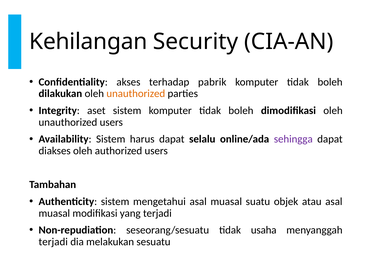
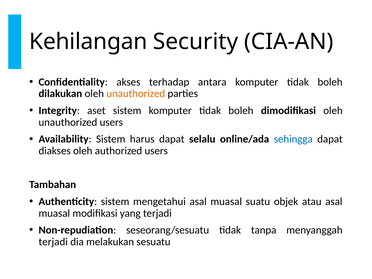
pabrik: pabrik -> antara
sehingga colour: purple -> blue
usaha: usaha -> tanpa
